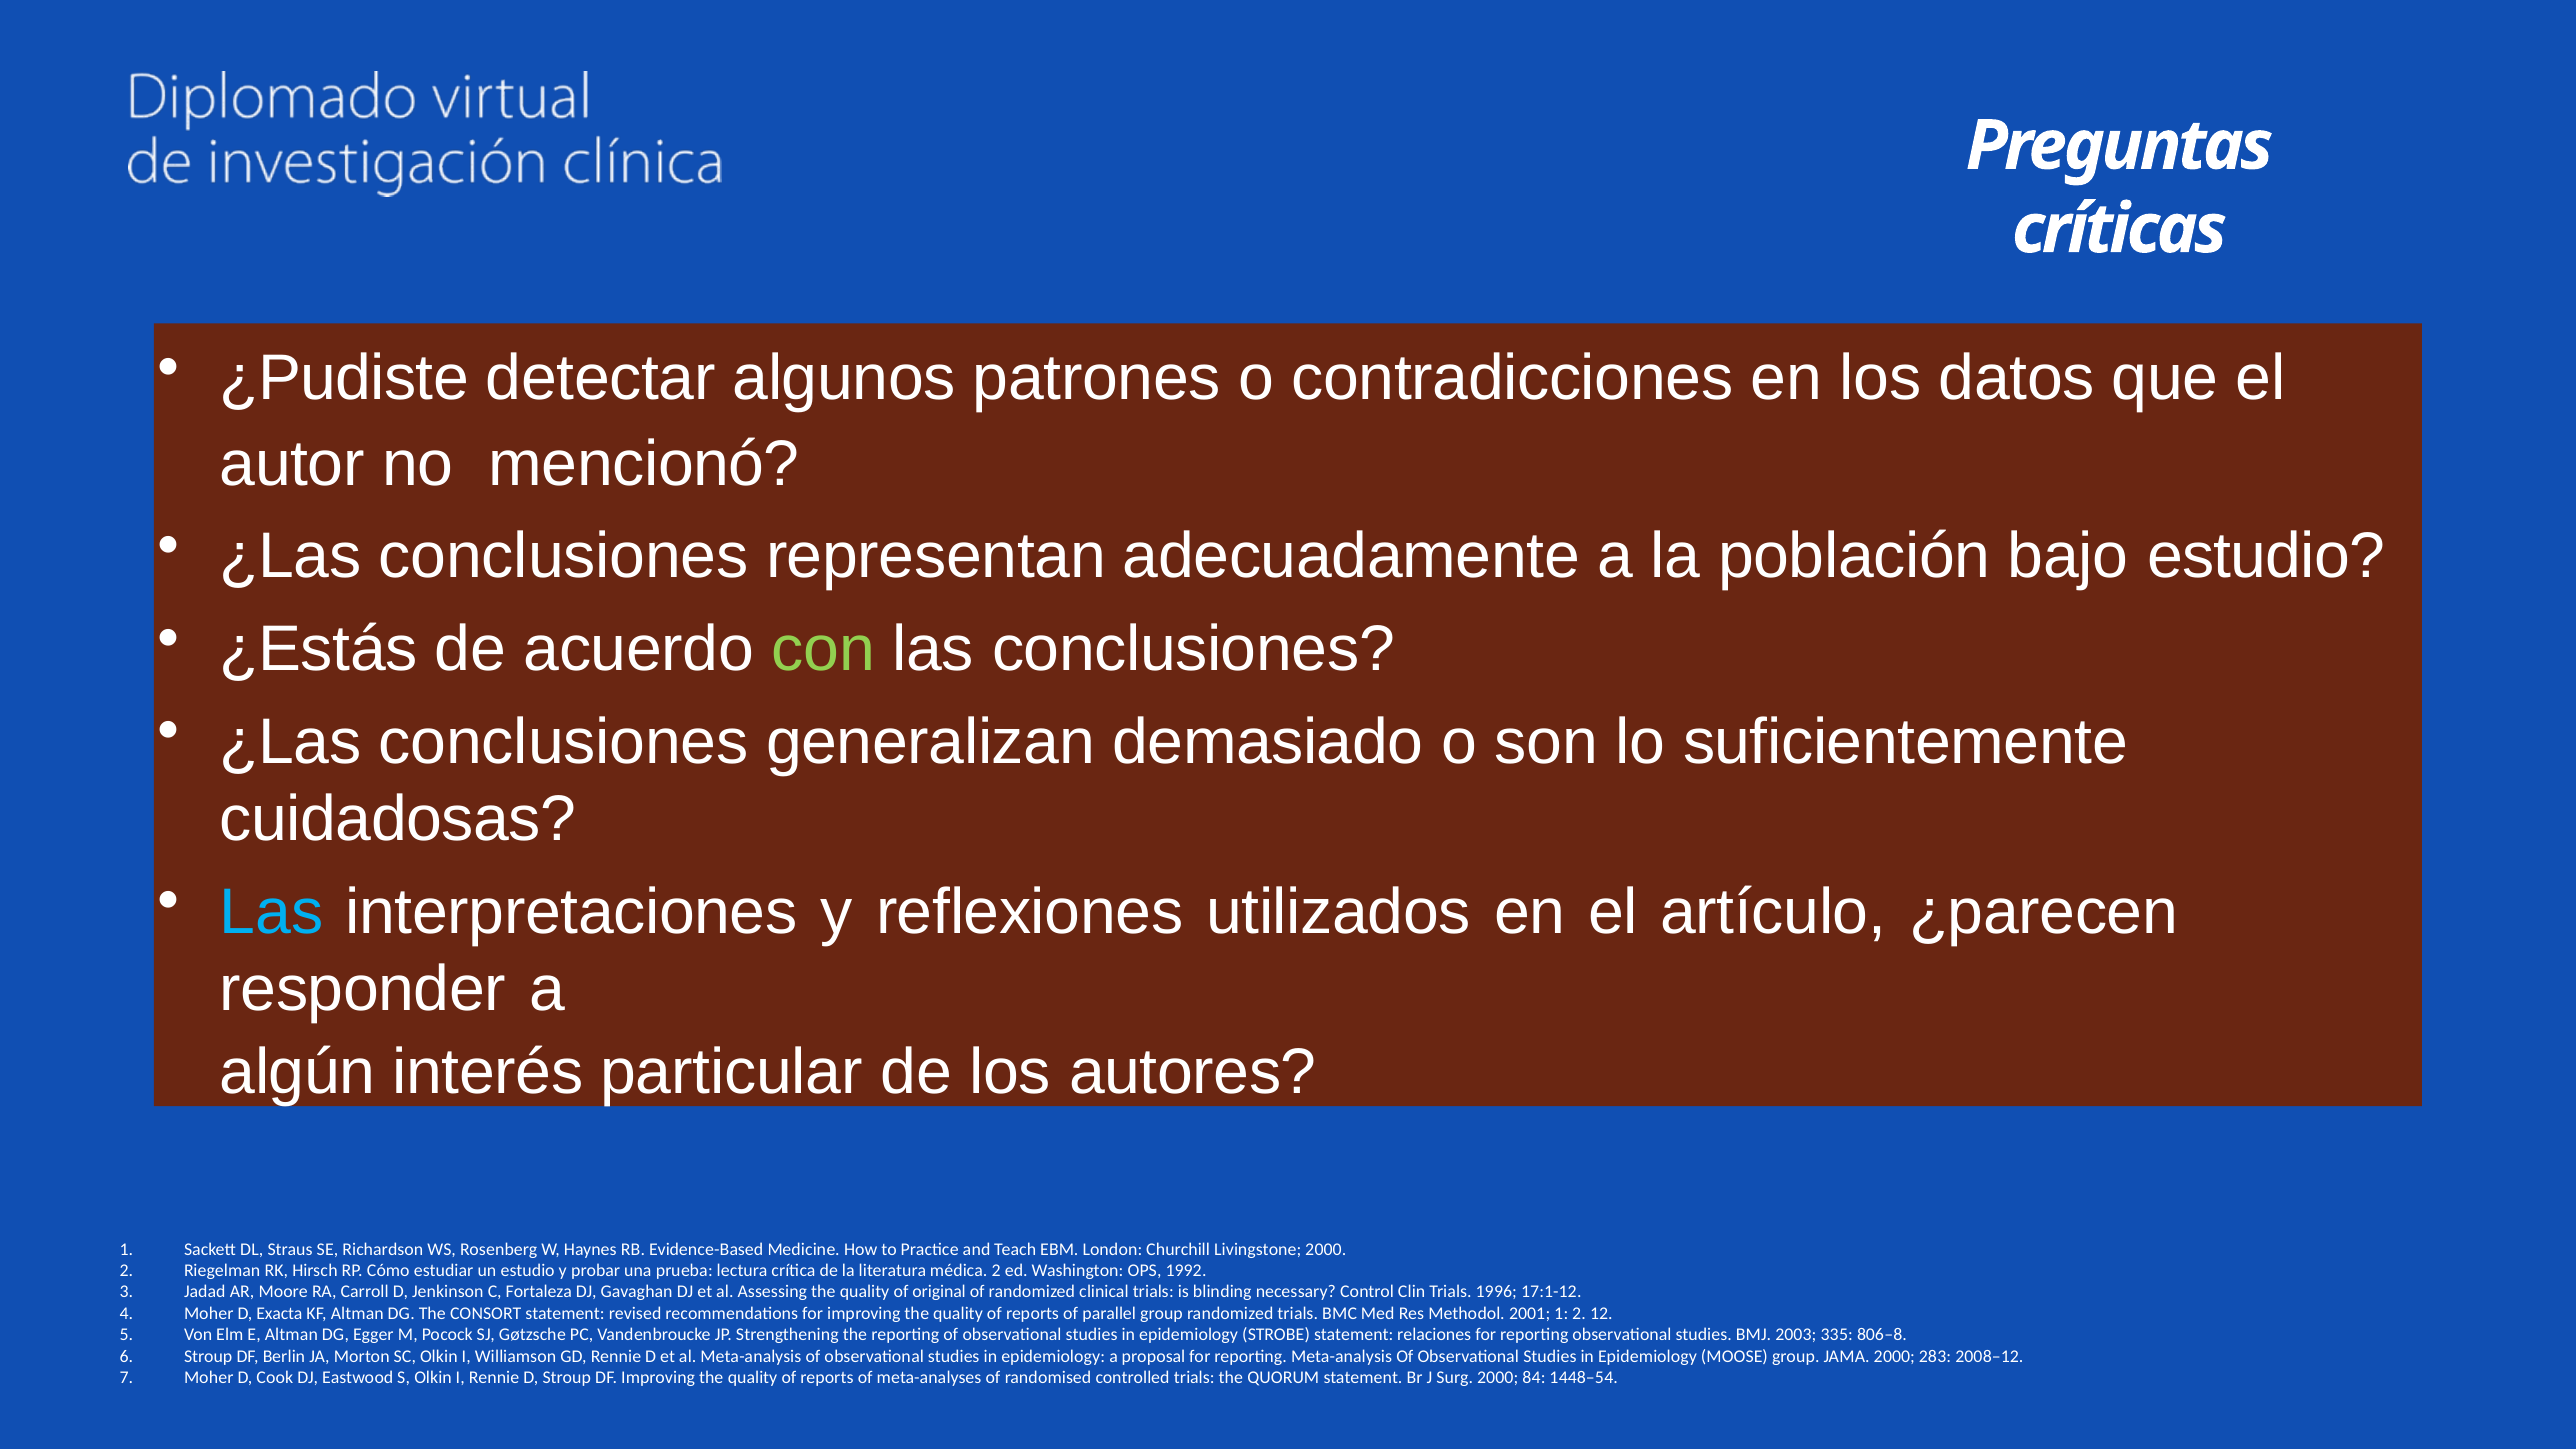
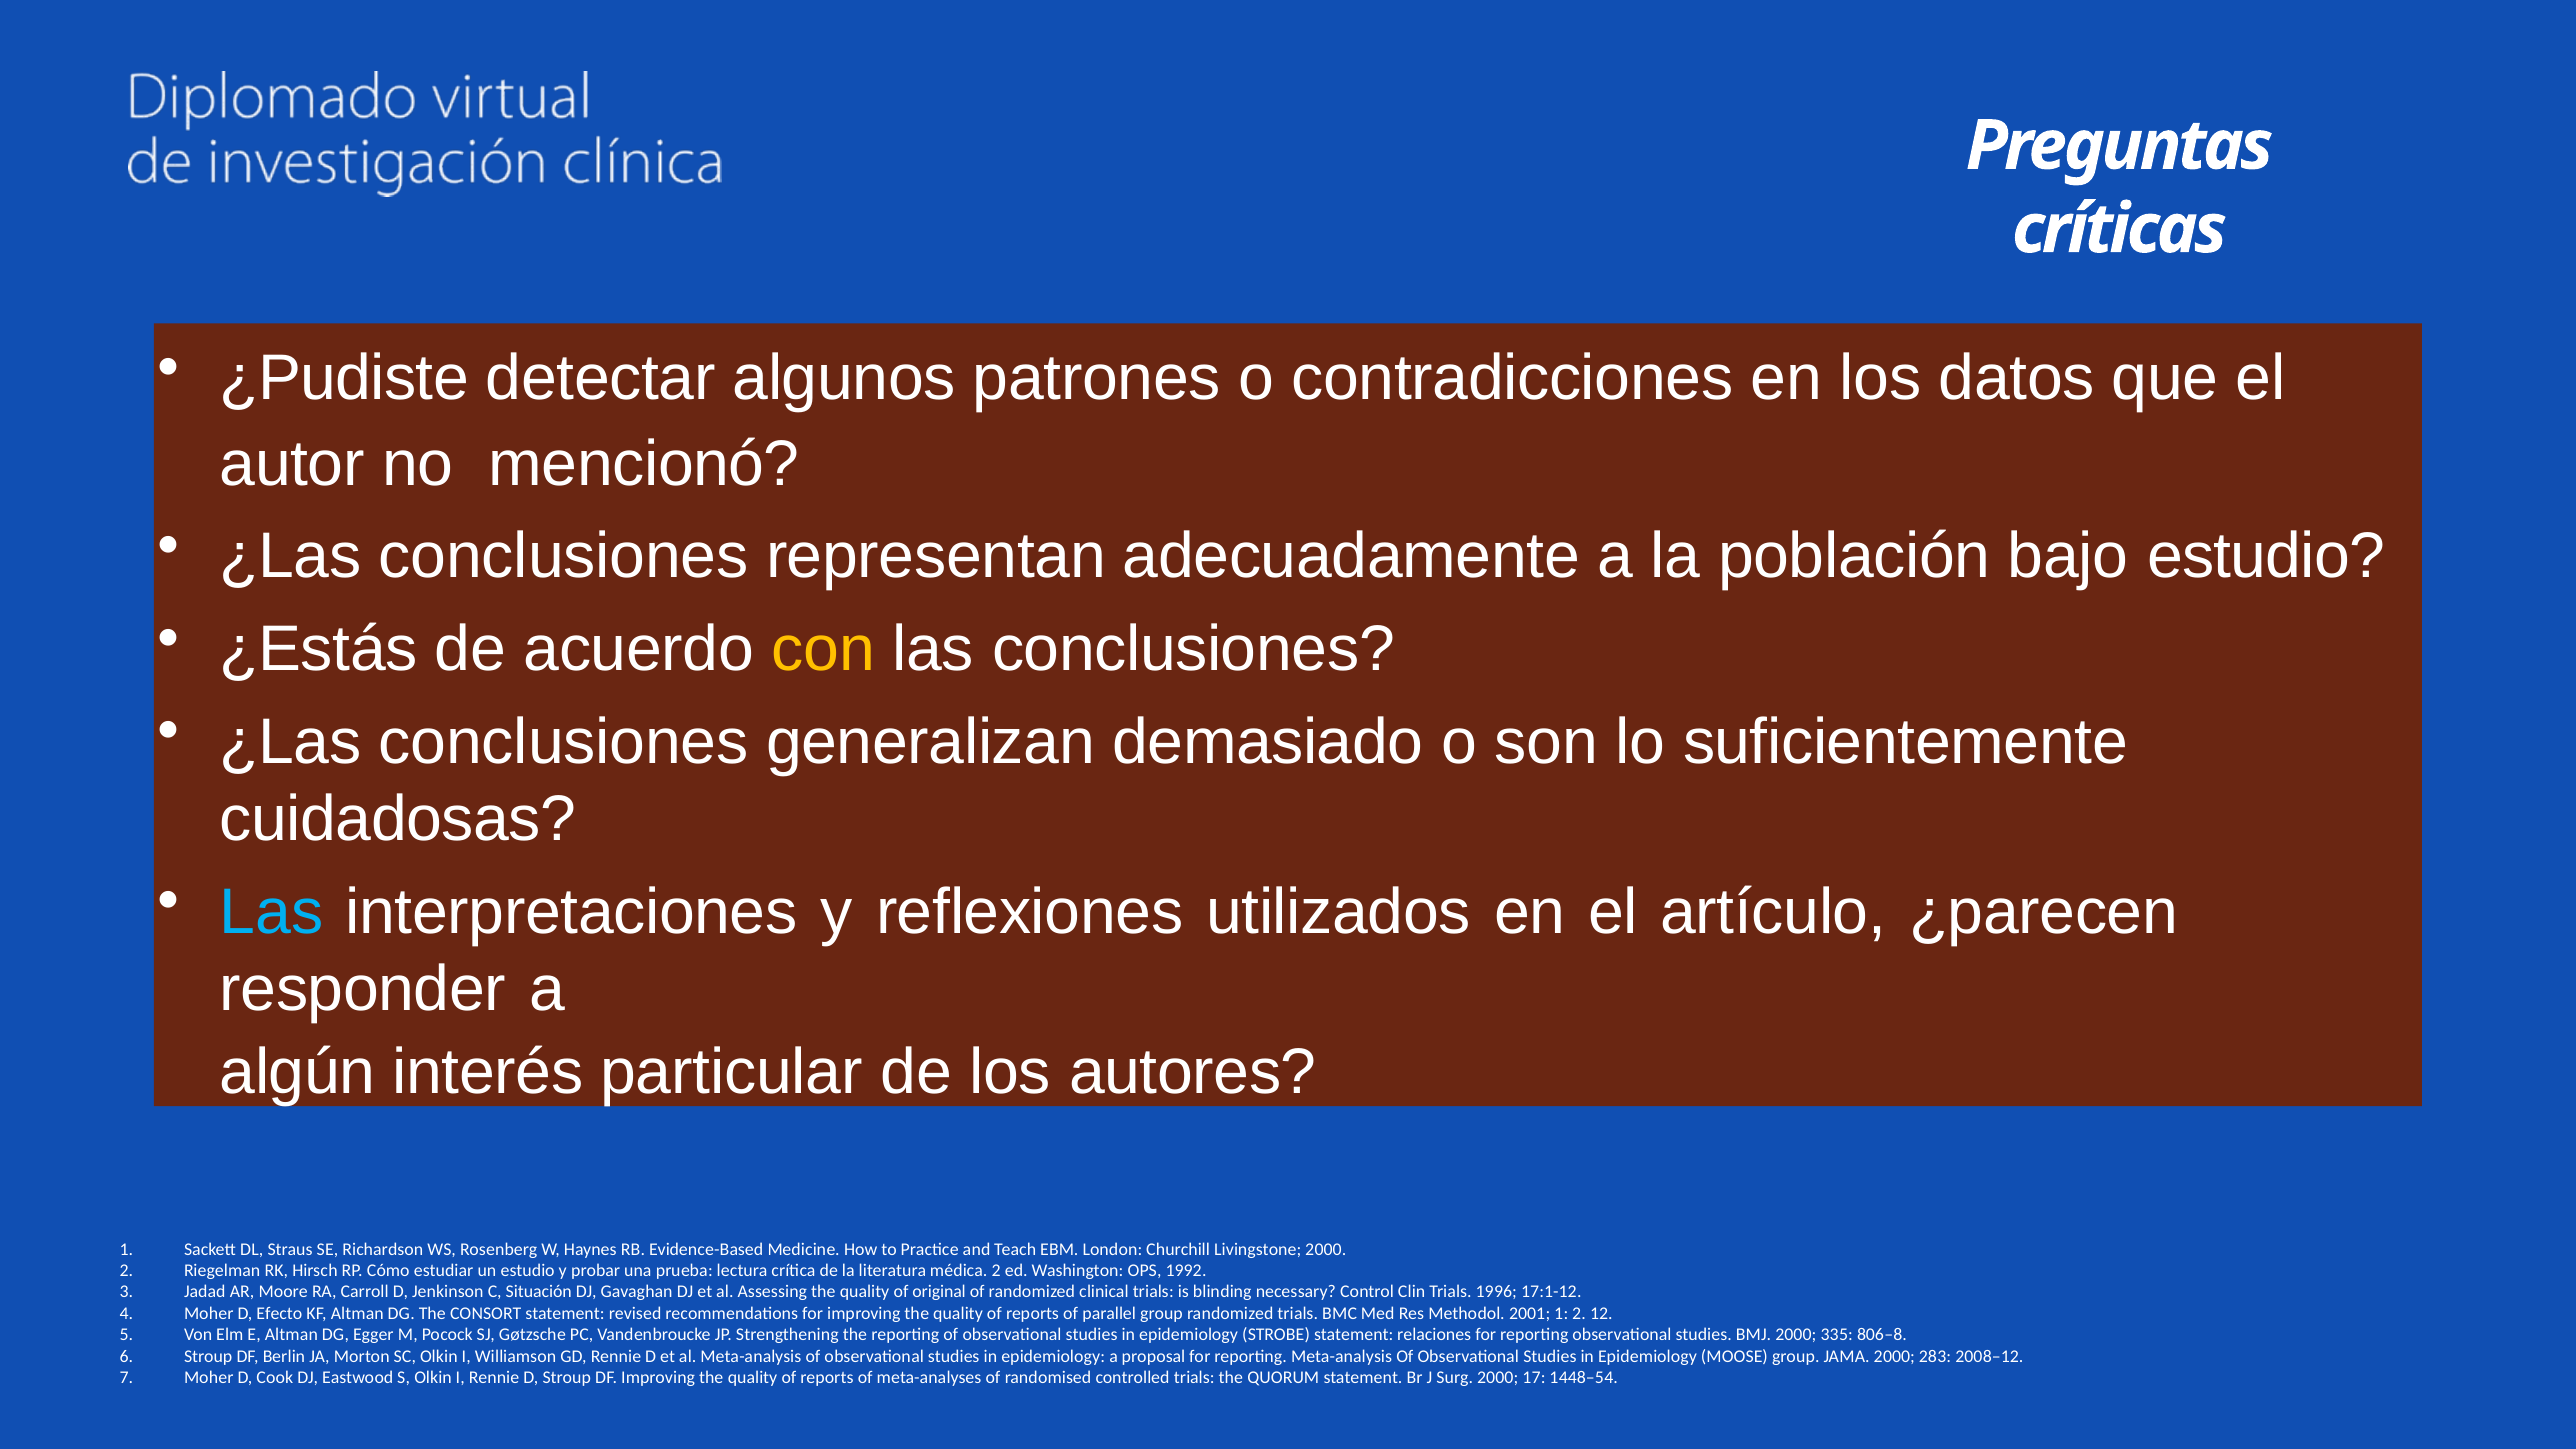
con colour: light green -> yellow
Fortaleza: Fortaleza -> Situación
Exacta: Exacta -> Efecto
BMJ 2003: 2003 -> 2000
84: 84 -> 17
